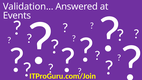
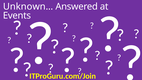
Validation…: Validation… -> Unknown…
